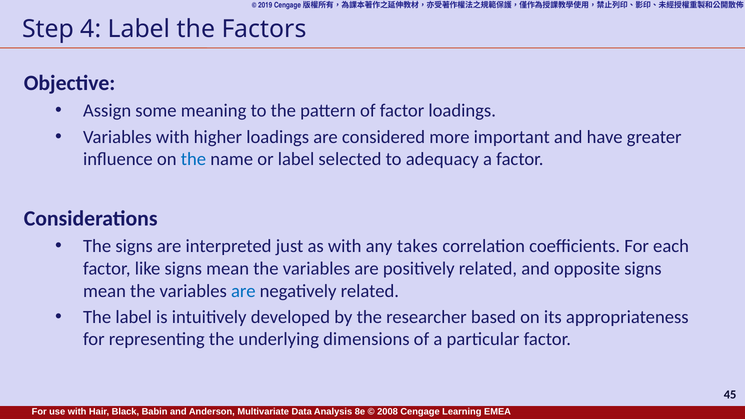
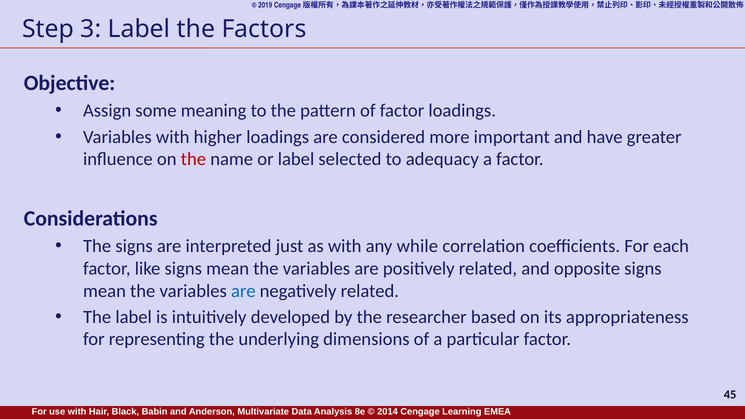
4: 4 -> 3
the at (193, 159) colour: blue -> red
takes: takes -> while
2008: 2008 -> 2014
